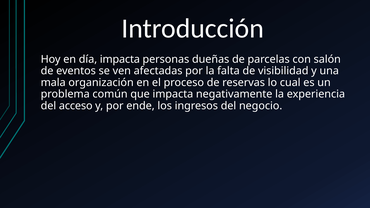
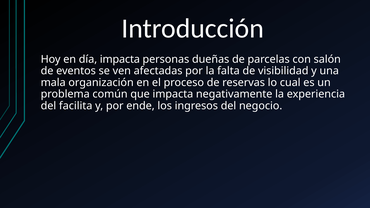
acceso: acceso -> facilita
